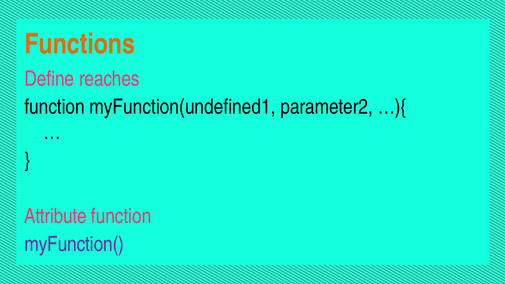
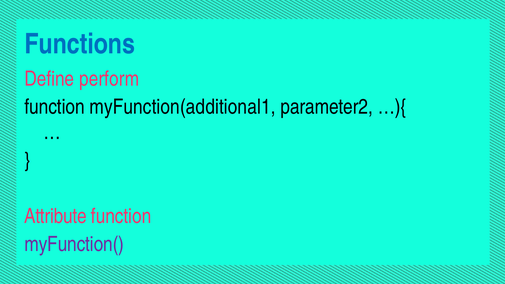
Functions colour: orange -> blue
reaches: reaches -> perform
myFunction(undefined1: myFunction(undefined1 -> myFunction(additional1
